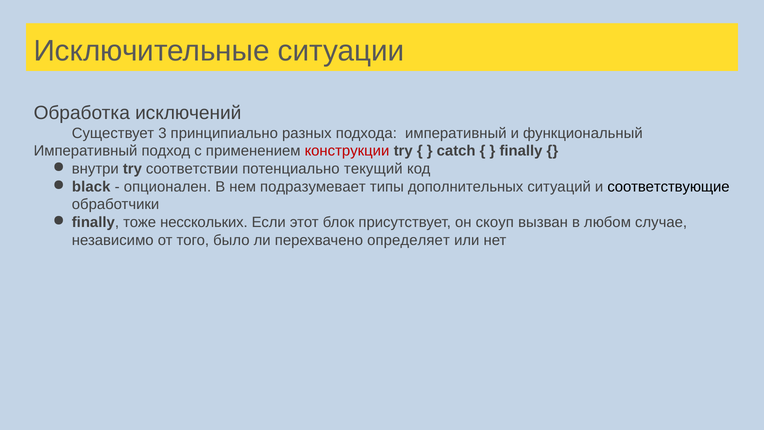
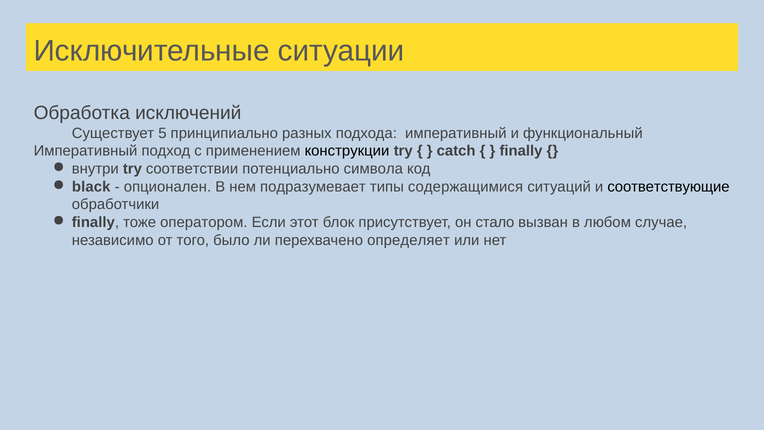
3: 3 -> 5
конструкции colour: red -> black
текущий: текущий -> символа
дополнительных: дополнительных -> содержащимися
несскольких: несскольких -> оператором
скоуп: скоуп -> стало
